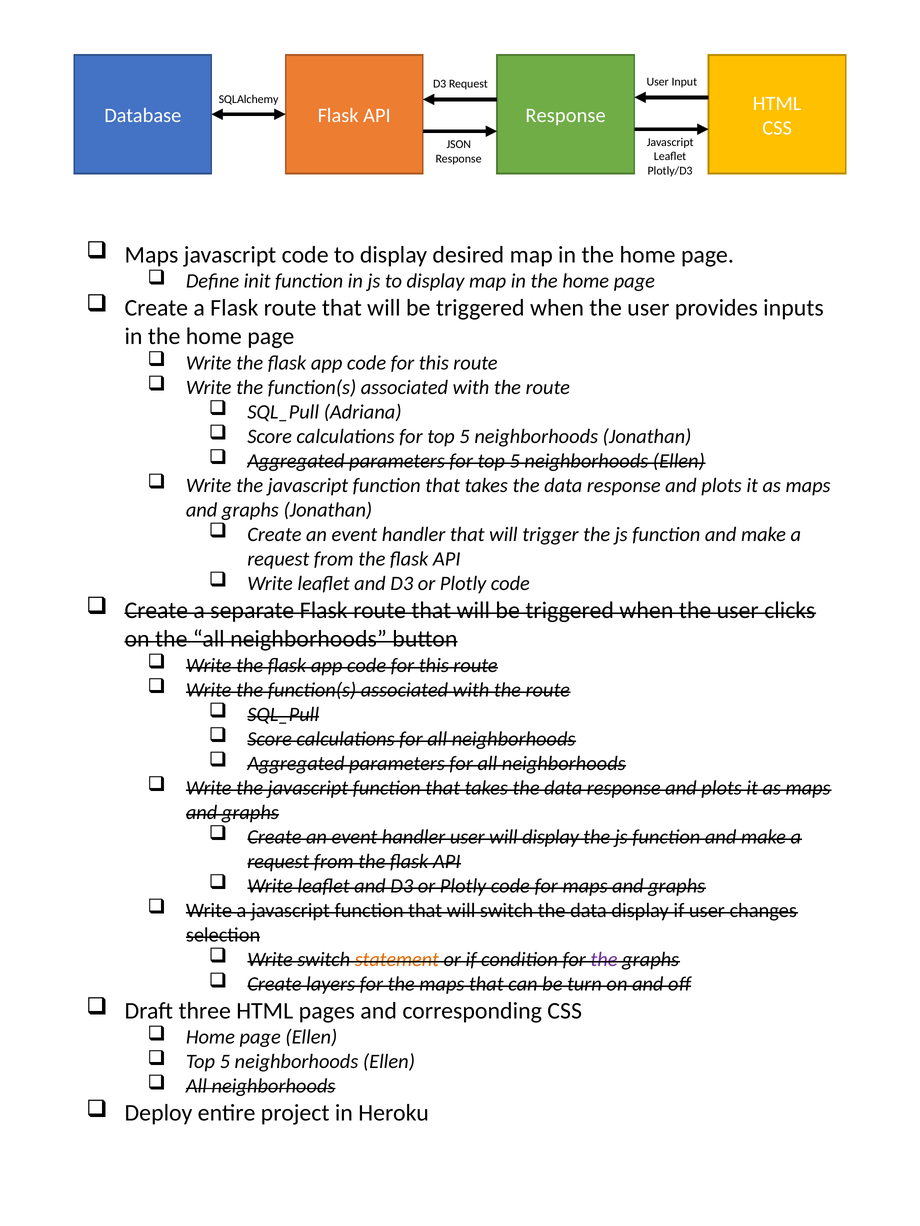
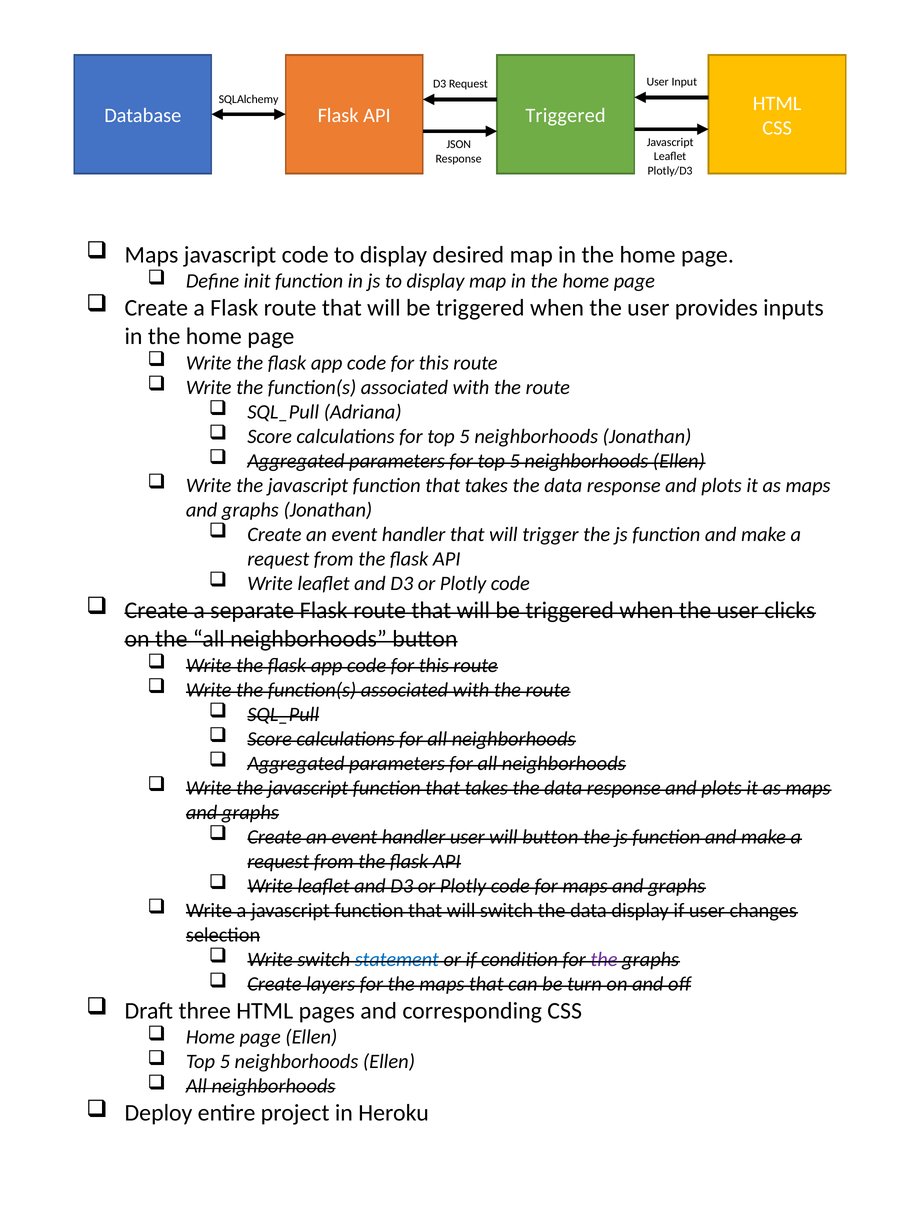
API Response: Response -> Triggered
will display: display -> button
statement colour: orange -> blue
